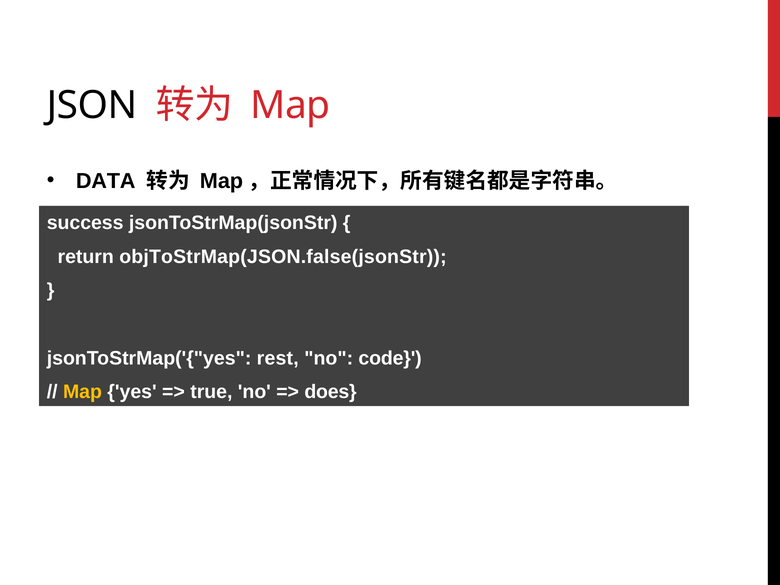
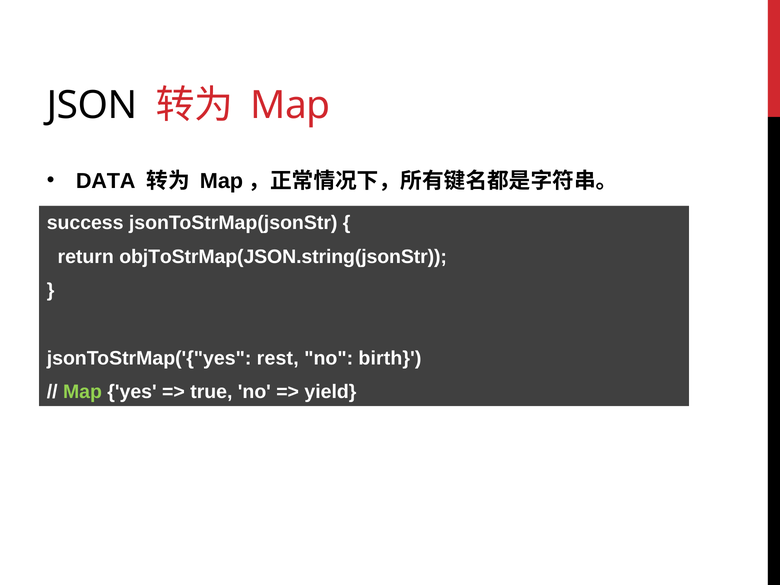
objToStrMap(JSON.false(jsonStr: objToStrMap(JSON.false(jsonStr -> objToStrMap(JSON.string(jsonStr
code: code -> birth
Map at (82, 392) colour: yellow -> light green
does: does -> yield
